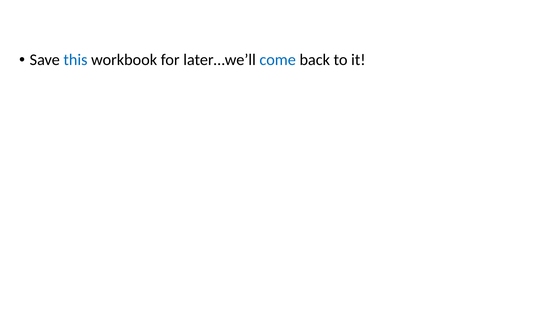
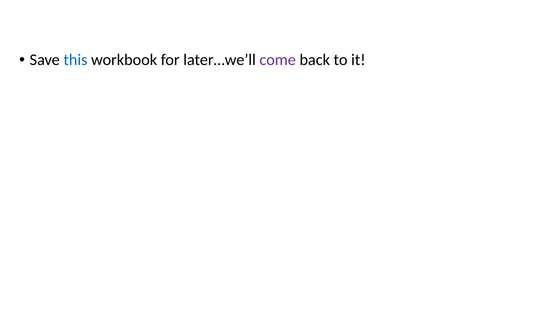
come colour: blue -> purple
